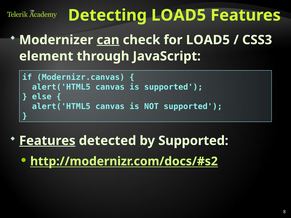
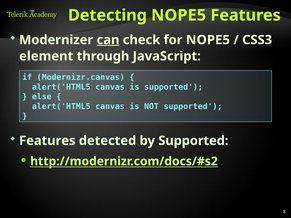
Detecting LOAD5: LOAD5 -> NOPE5
for LOAD5: LOAD5 -> NOPE5
Features at (47, 141) underline: present -> none
